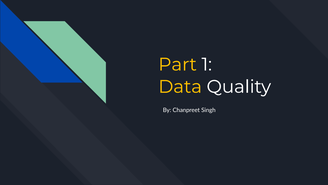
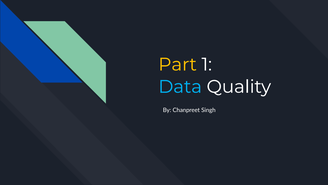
Data colour: yellow -> light blue
